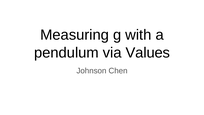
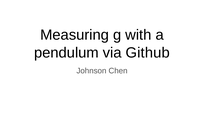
Values: Values -> Github
